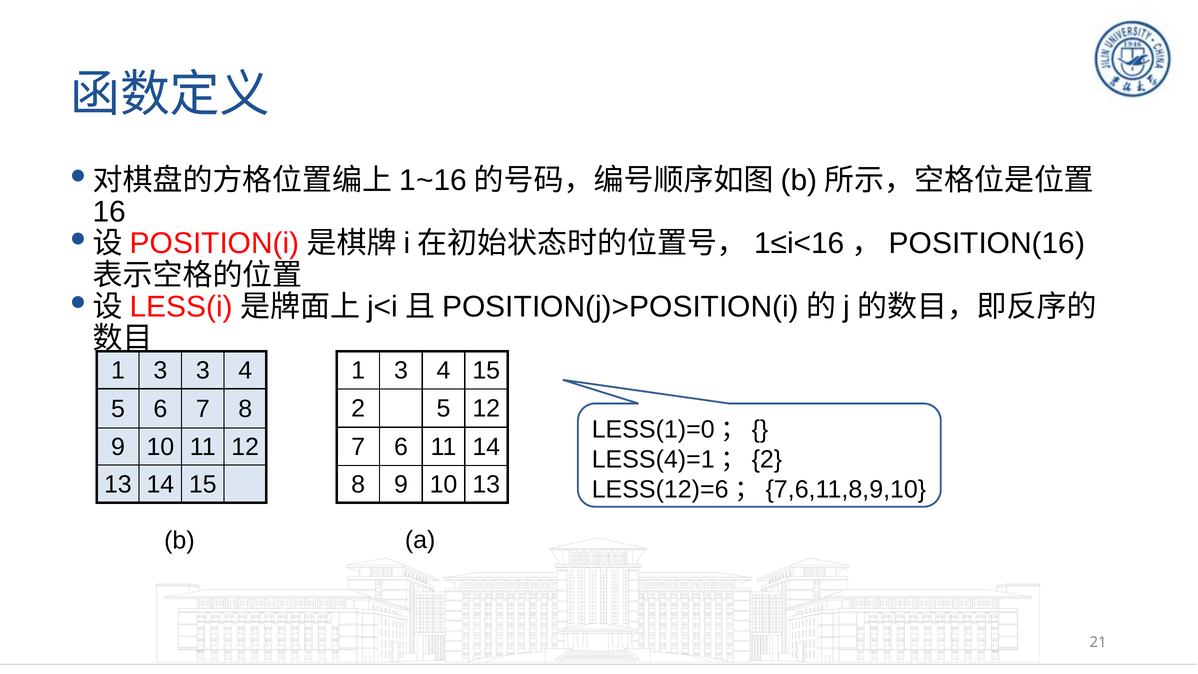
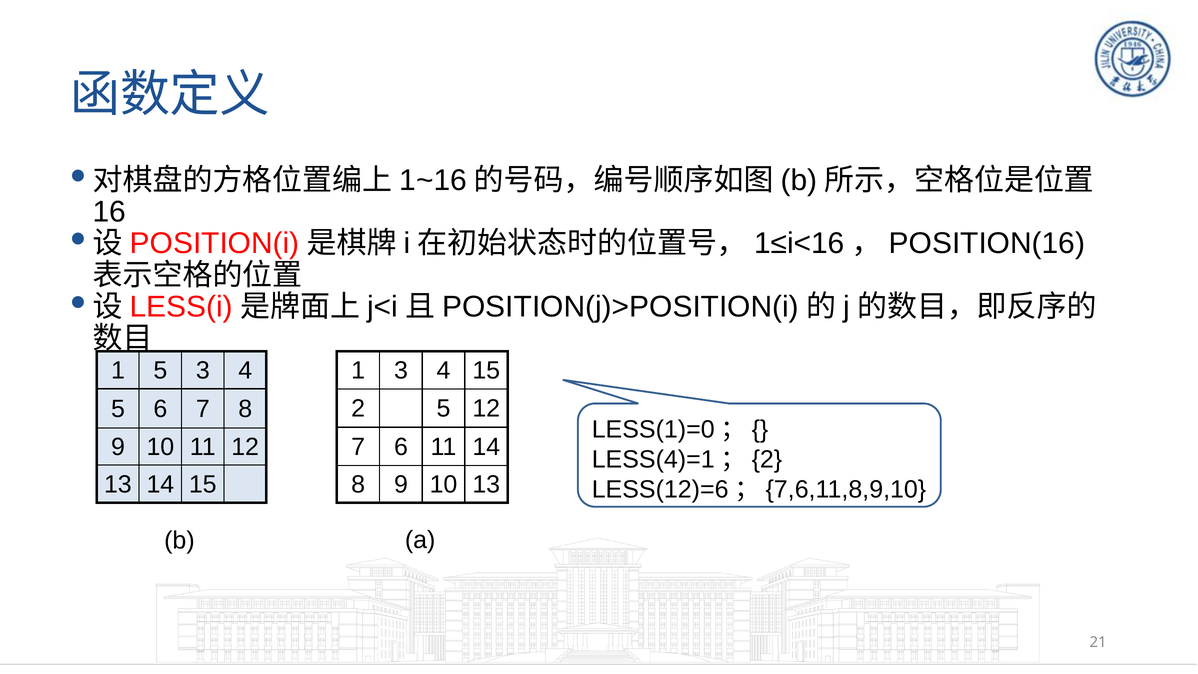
3 at (160, 370): 3 -> 5
